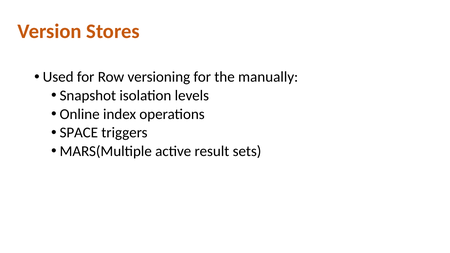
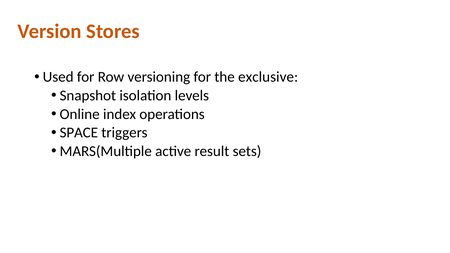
manually: manually -> exclusive
